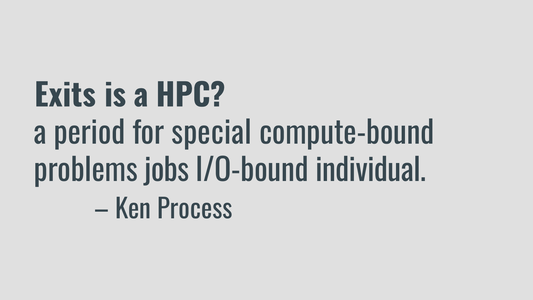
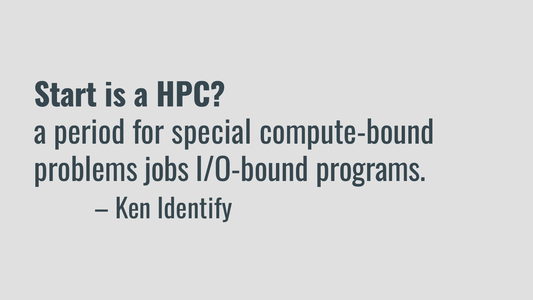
Exits: Exits -> Start
individual: individual -> programs
Process: Process -> Identify
